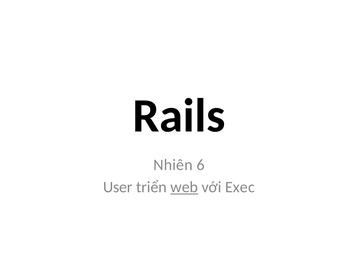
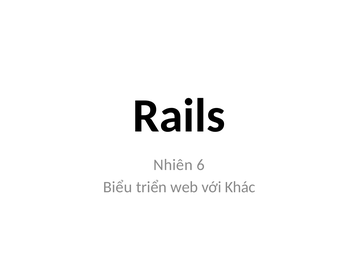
User: User -> Biểu
web underline: present -> none
Exec: Exec -> Khác
